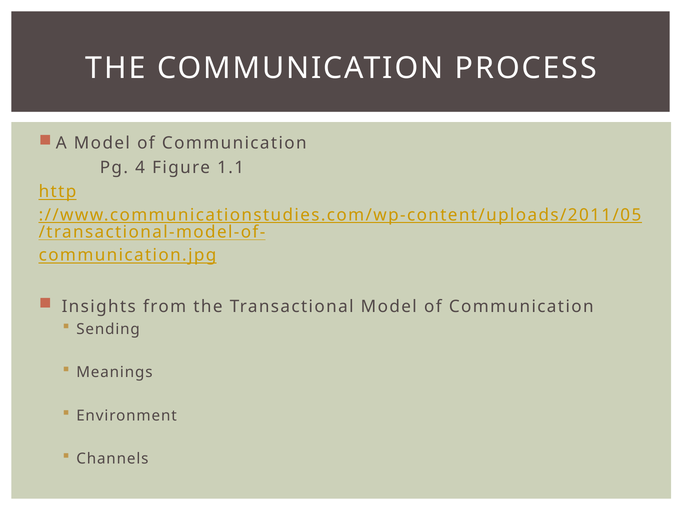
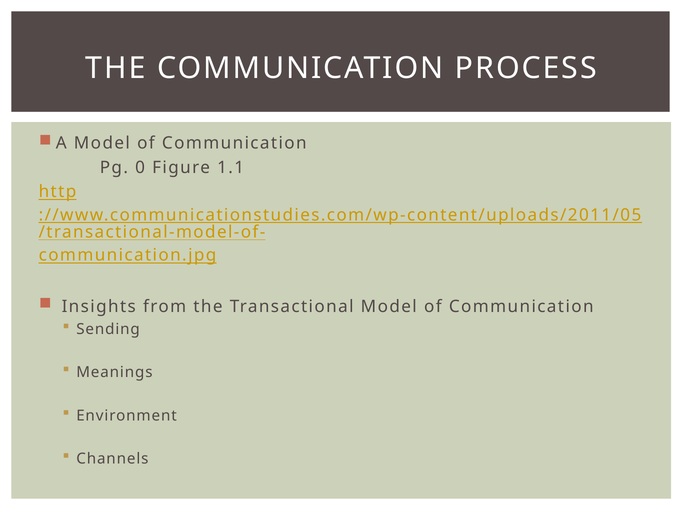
4: 4 -> 0
